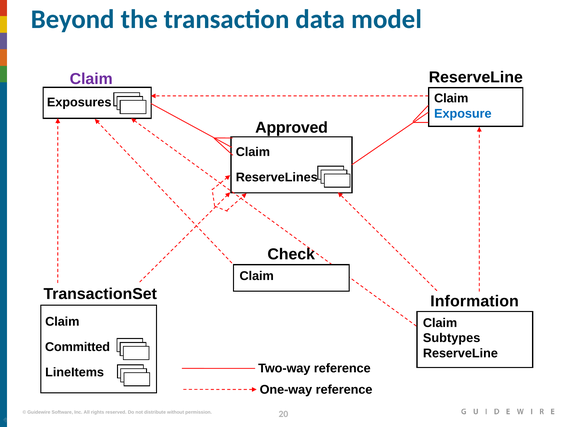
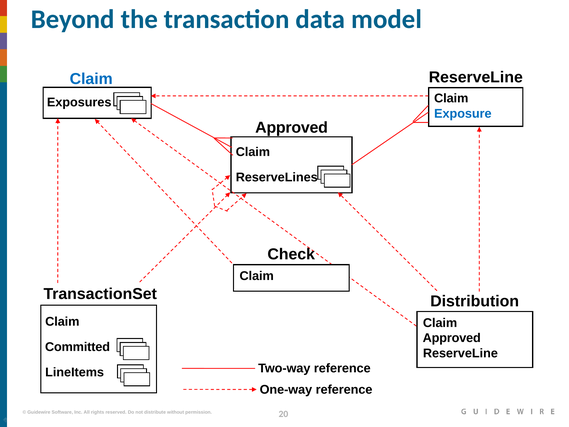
Claim at (91, 79) colour: purple -> blue
Information: Information -> Distribution
Subtypes at (452, 338): Subtypes -> Approved
